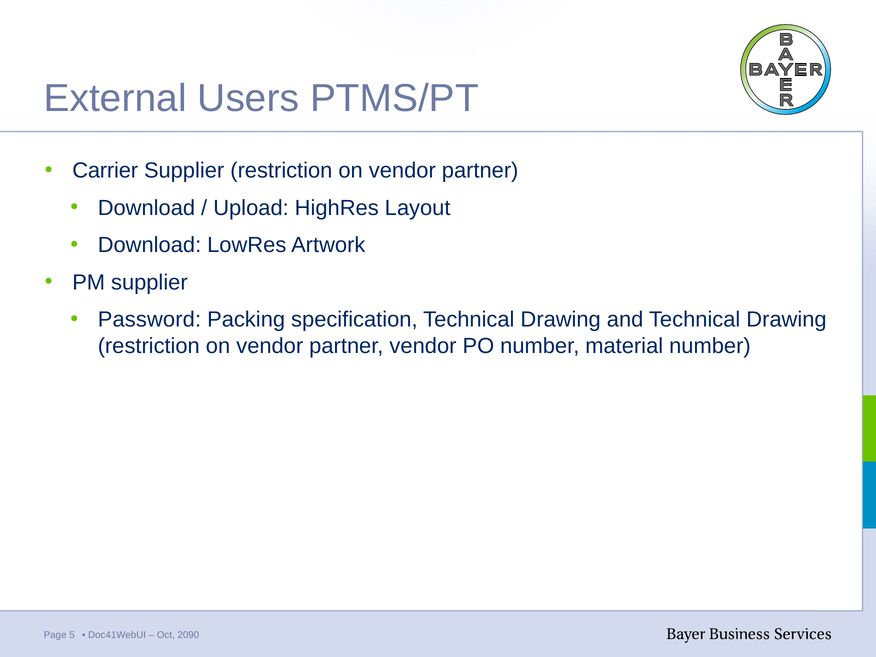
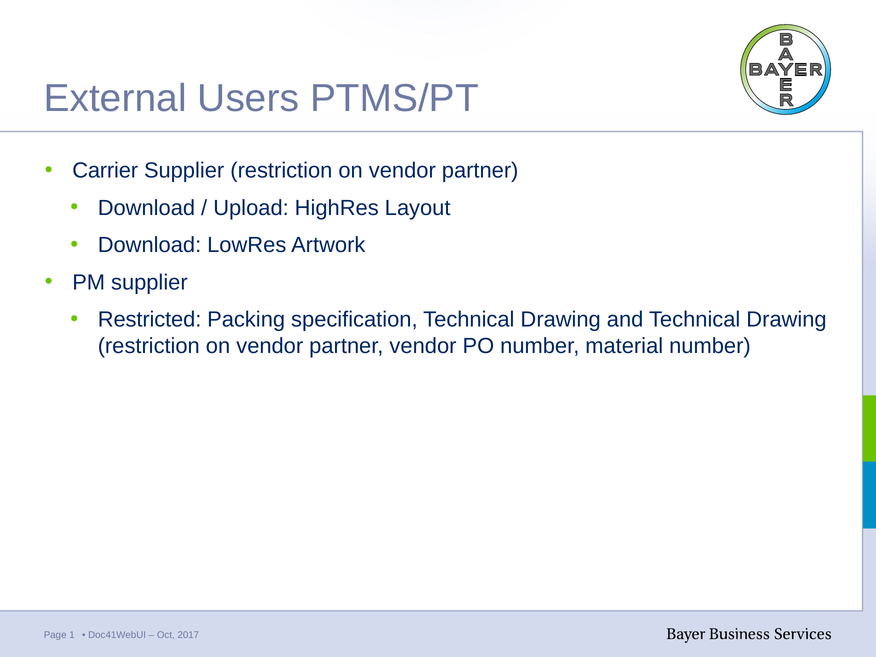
Password: Password -> Restricted
5: 5 -> 1
2090: 2090 -> 2017
